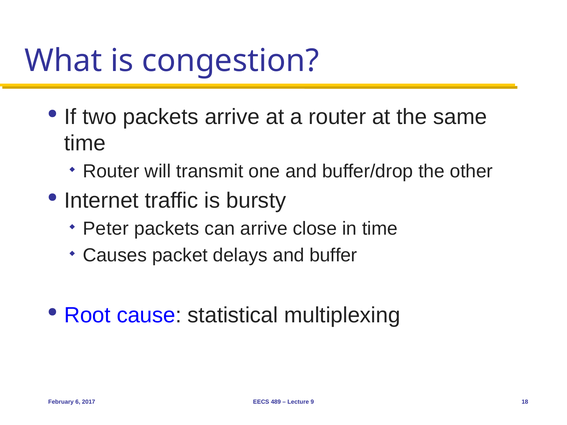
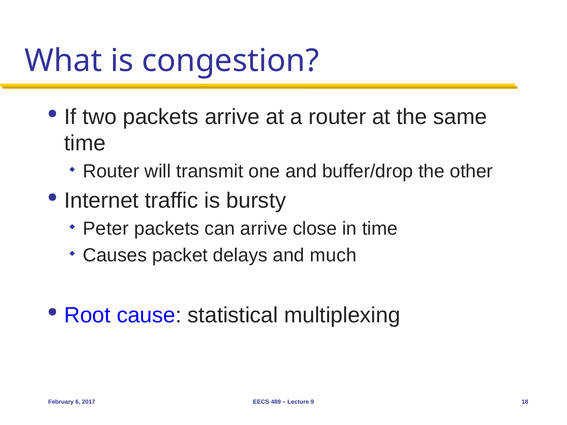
buffer: buffer -> much
